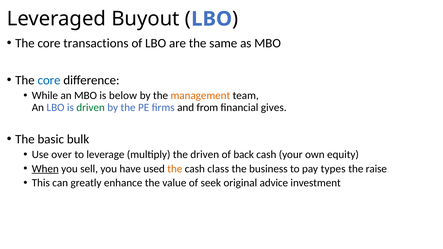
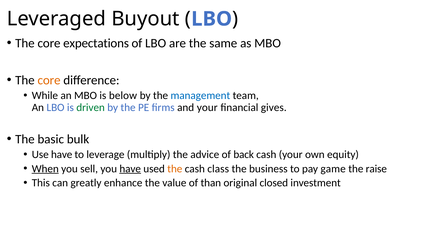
transactions: transactions -> expectations
core at (49, 80) colour: blue -> orange
management colour: orange -> blue
and from: from -> your
Use over: over -> have
the driven: driven -> advice
have at (130, 169) underline: none -> present
types: types -> game
seek: seek -> than
advice: advice -> closed
